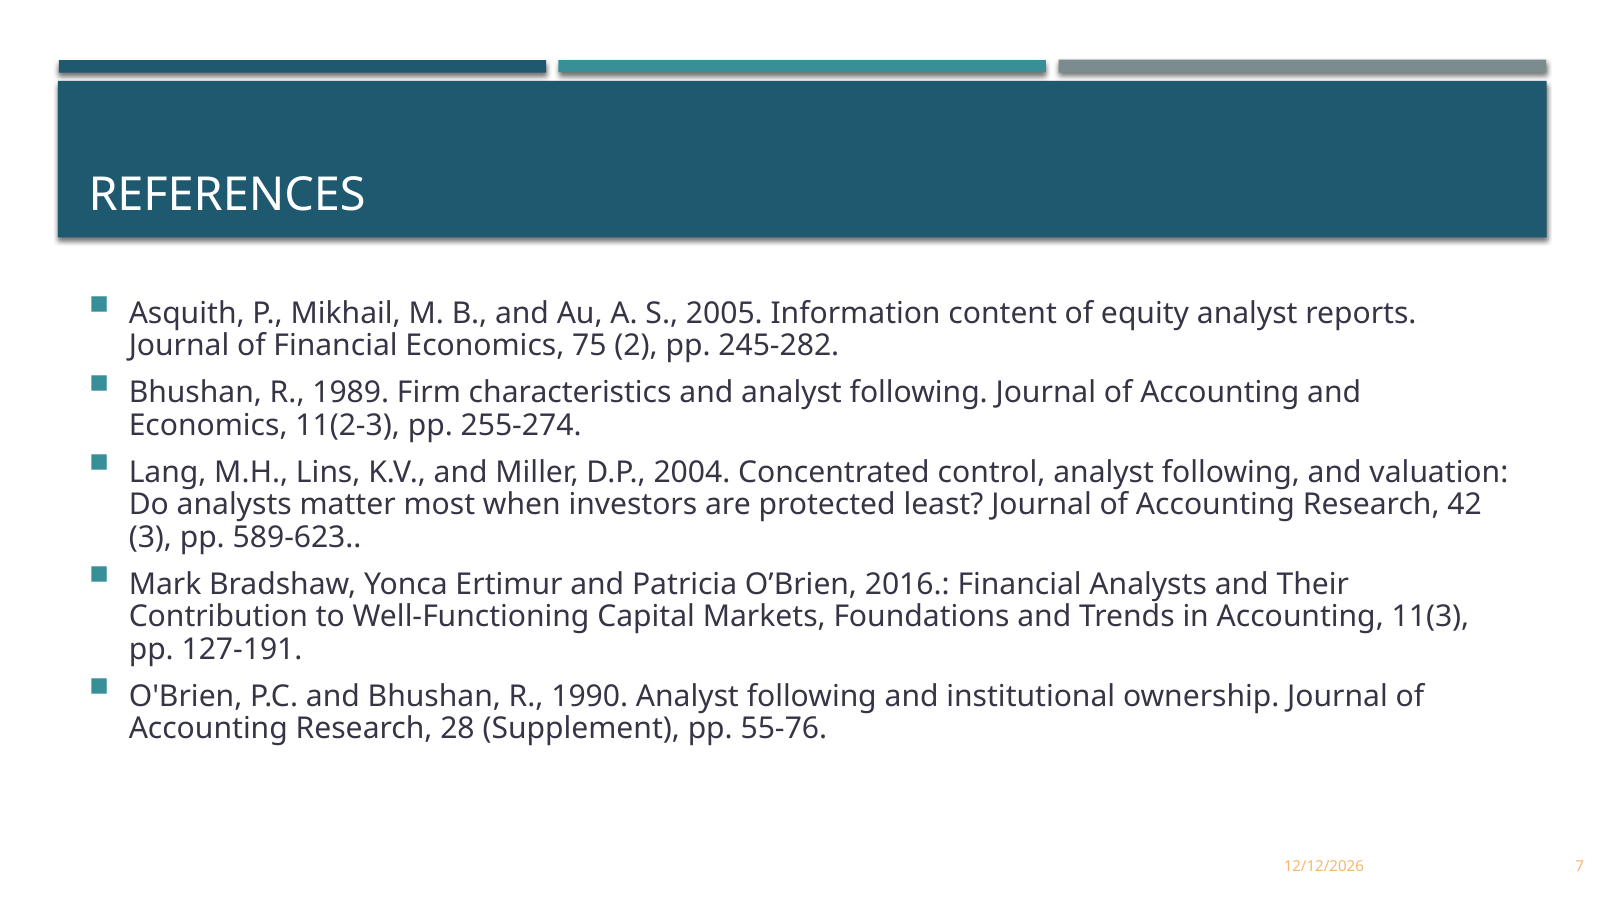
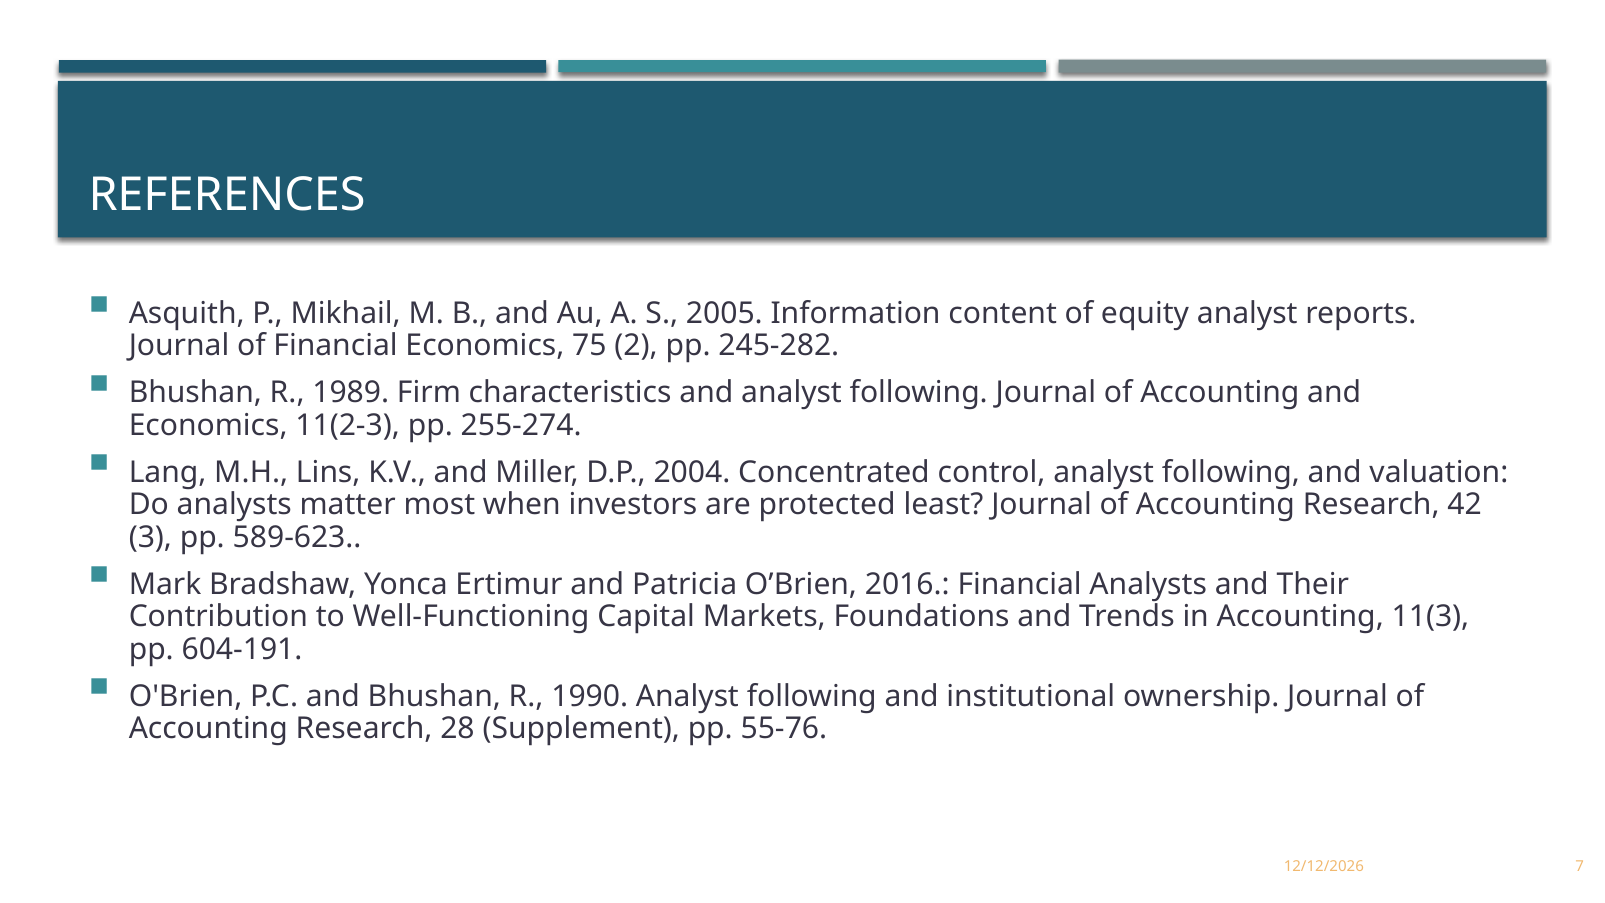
127-191: 127-191 -> 604-191
